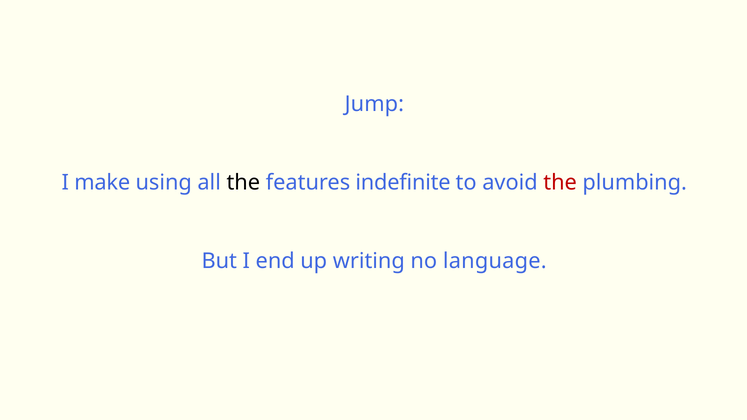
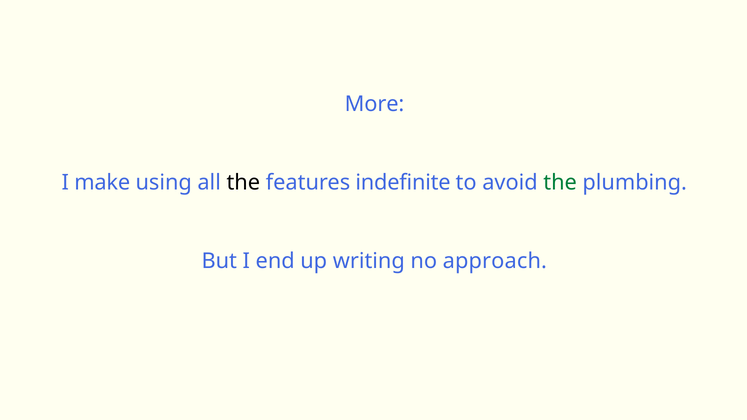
Jump: Jump -> More
the at (560, 183) colour: red -> green
language: language -> approach
